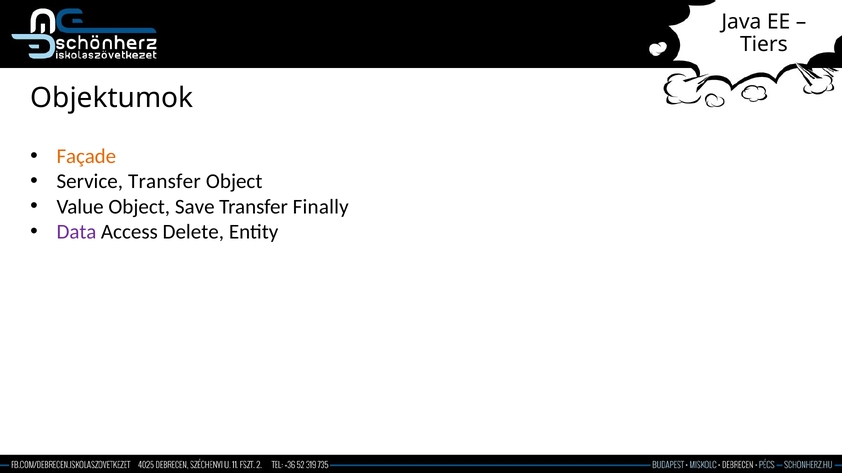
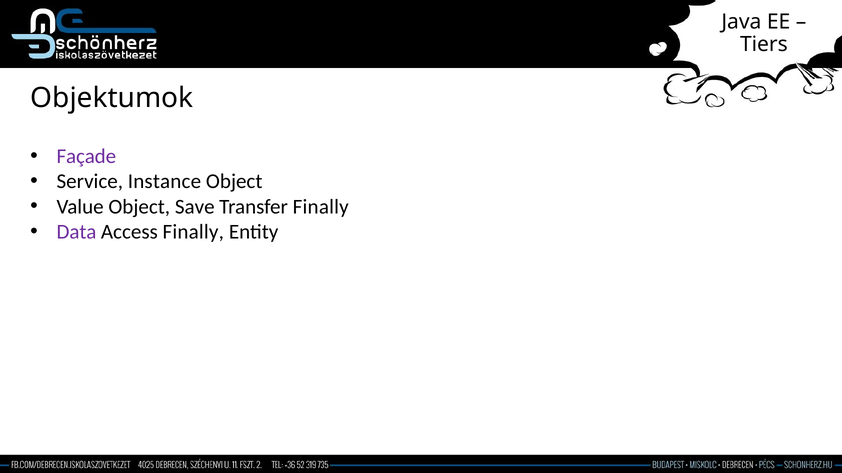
Façade colour: orange -> purple
Service Transfer: Transfer -> Instance
Access Delete: Delete -> Finally
